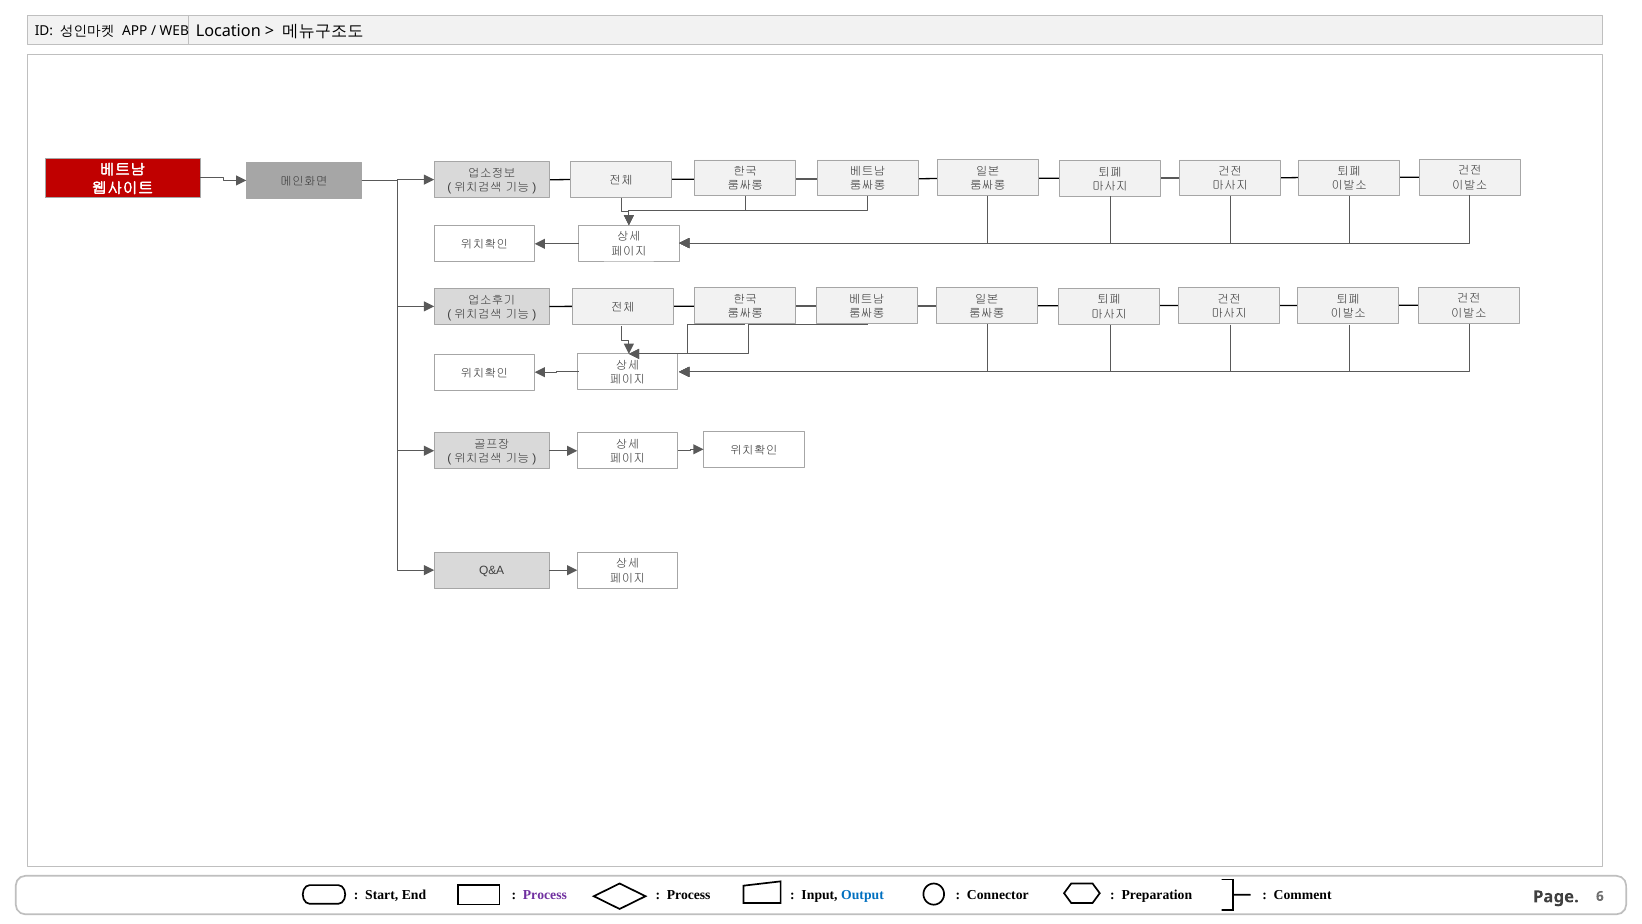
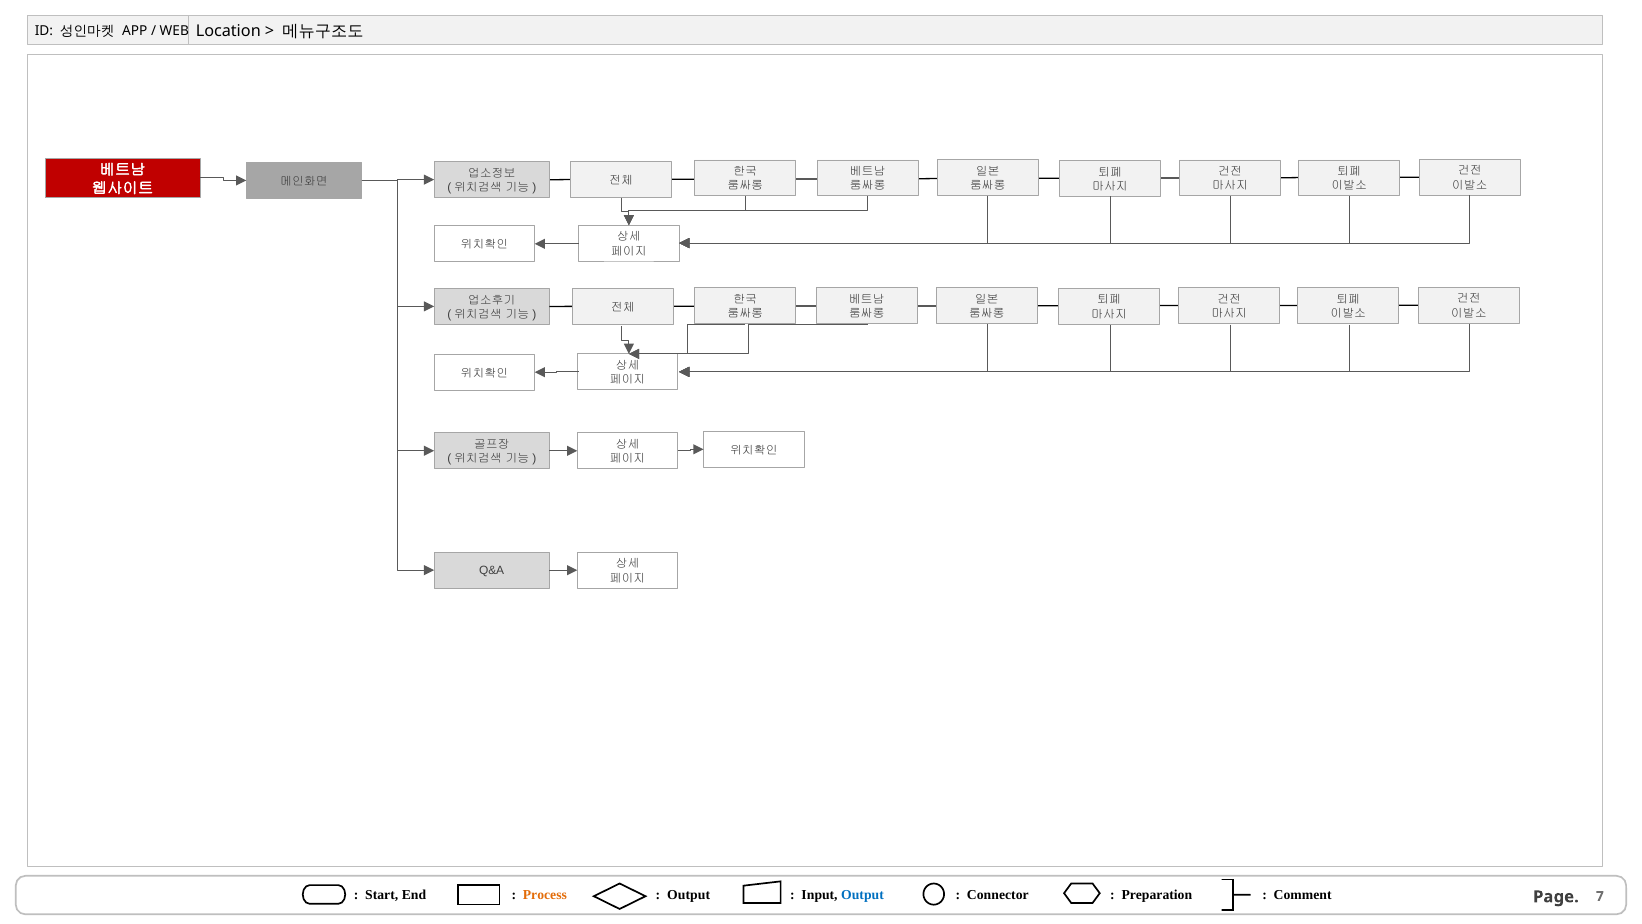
Process at (545, 895) colour: purple -> orange
Process at (689, 895): Process -> Output
6: 6 -> 7
